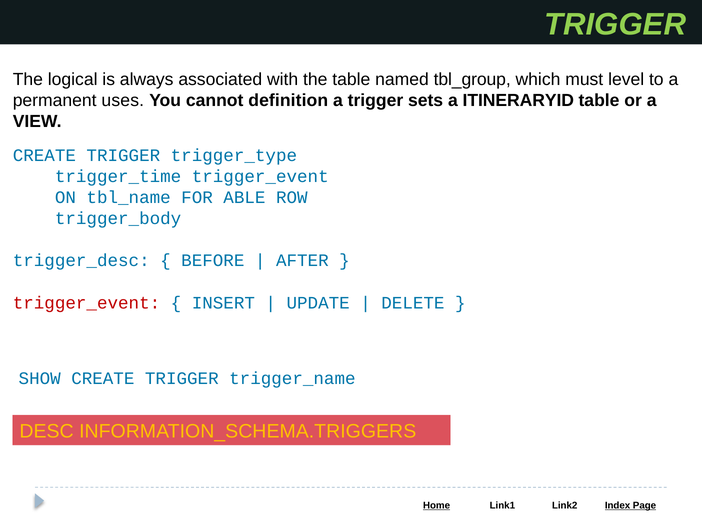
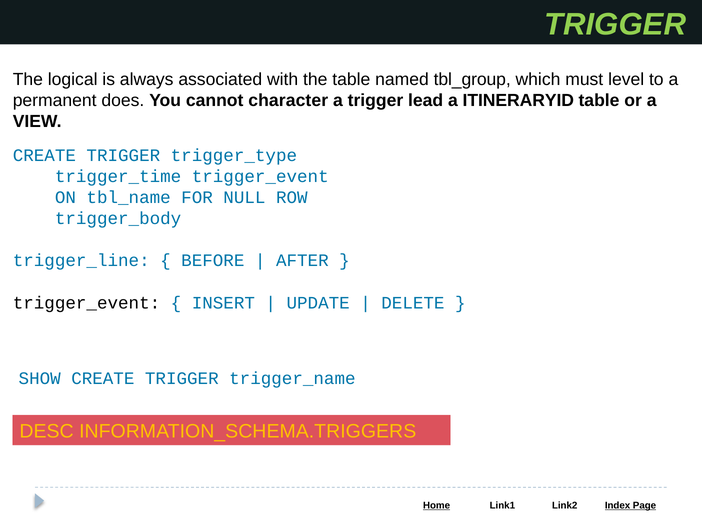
uses: uses -> does
definition: definition -> character
sets: sets -> lead
ABLE: ABLE -> NULL
trigger_desc: trigger_desc -> trigger_line
trigger_event at (86, 303) colour: red -> black
